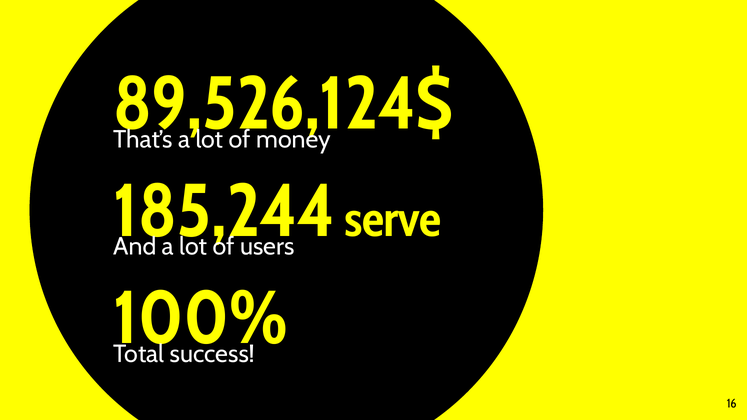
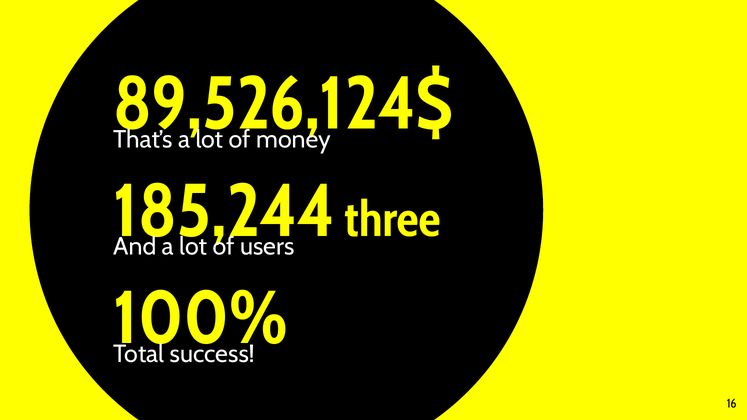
serve: serve -> three
